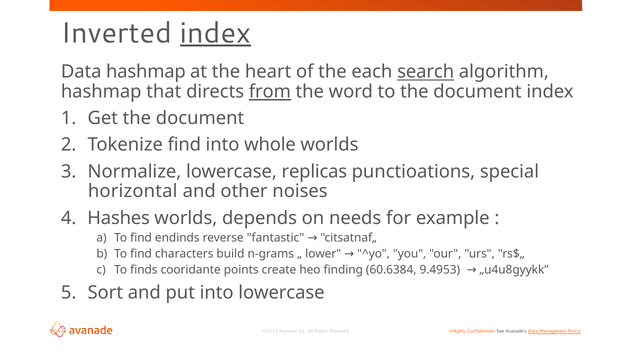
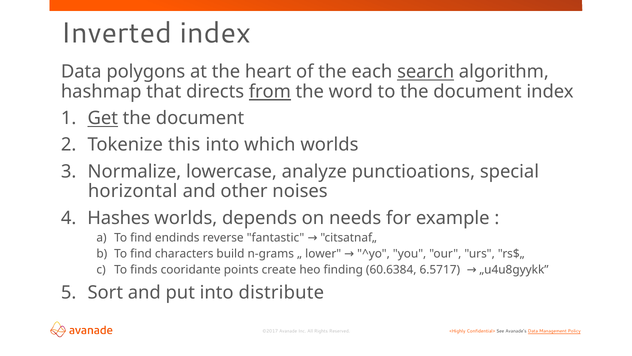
index at (216, 33) underline: present -> none
Data hashmap: hashmap -> polygons
Get underline: none -> present
Tokenize find: find -> this
whole: whole -> which
replicas: replicas -> analyze
9.4953: 9.4953 -> 6.5717
into lowercase: lowercase -> distribute
